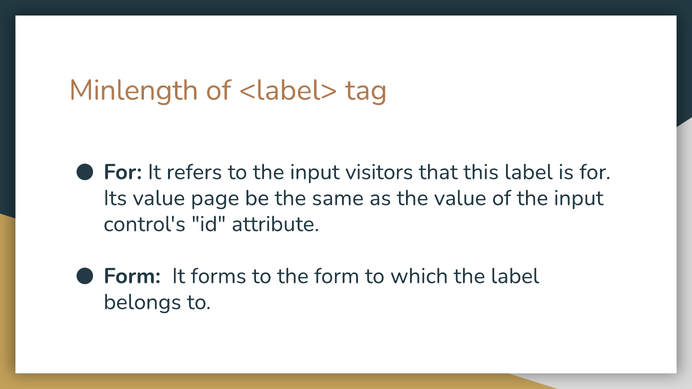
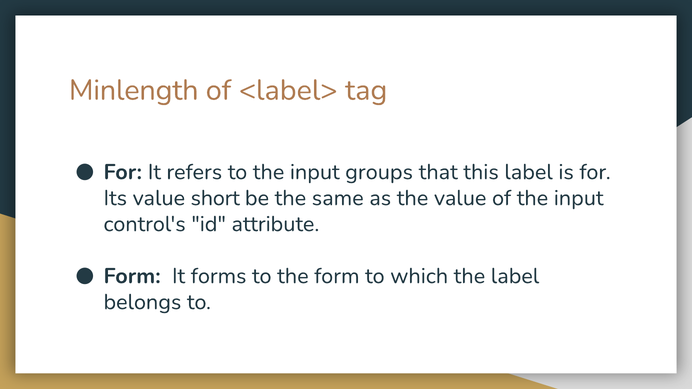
visitors: visitors -> groups
page: page -> short
